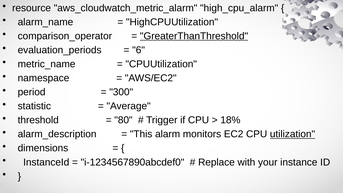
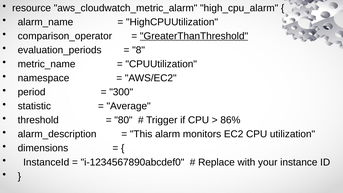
6: 6 -> 8
18%: 18% -> 86%
utilization underline: present -> none
